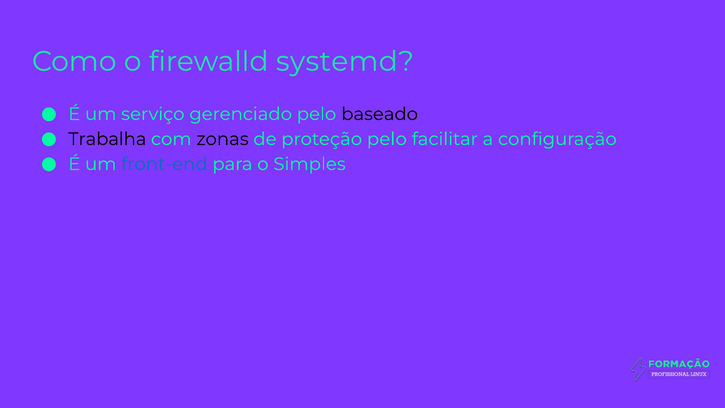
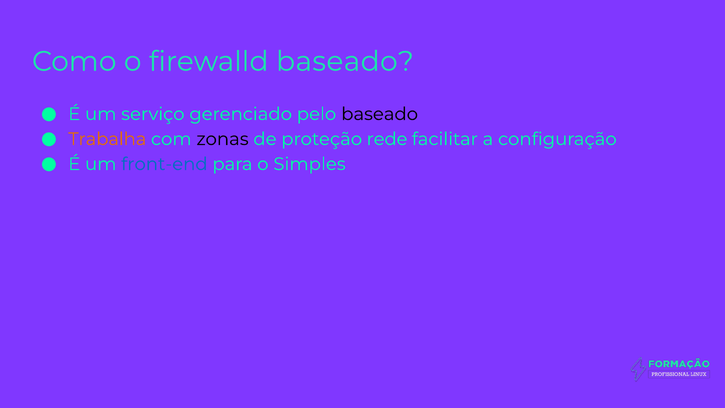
firewalld systemd: systemd -> baseado
Trabalha colour: black -> orange
proteção pelo: pelo -> rede
